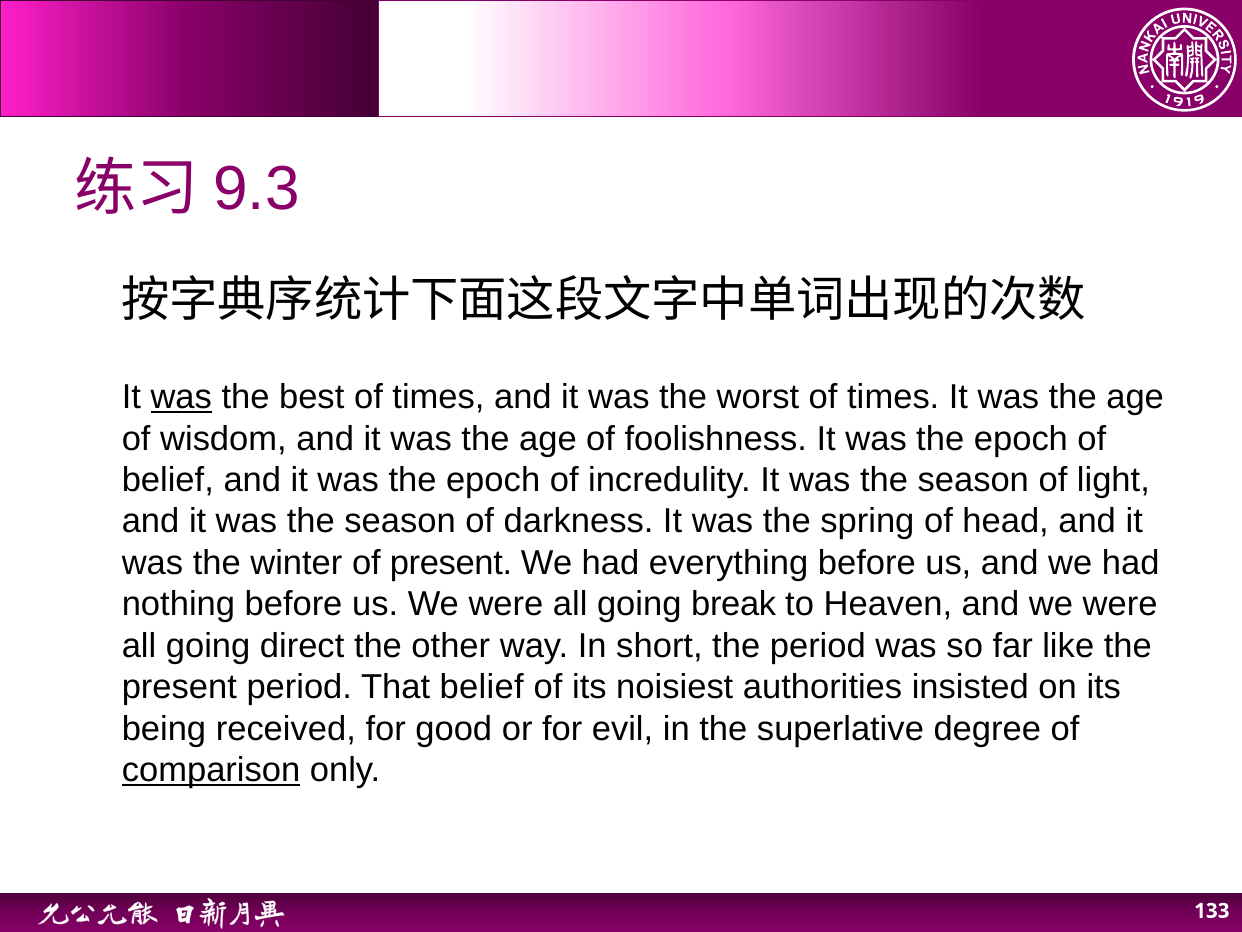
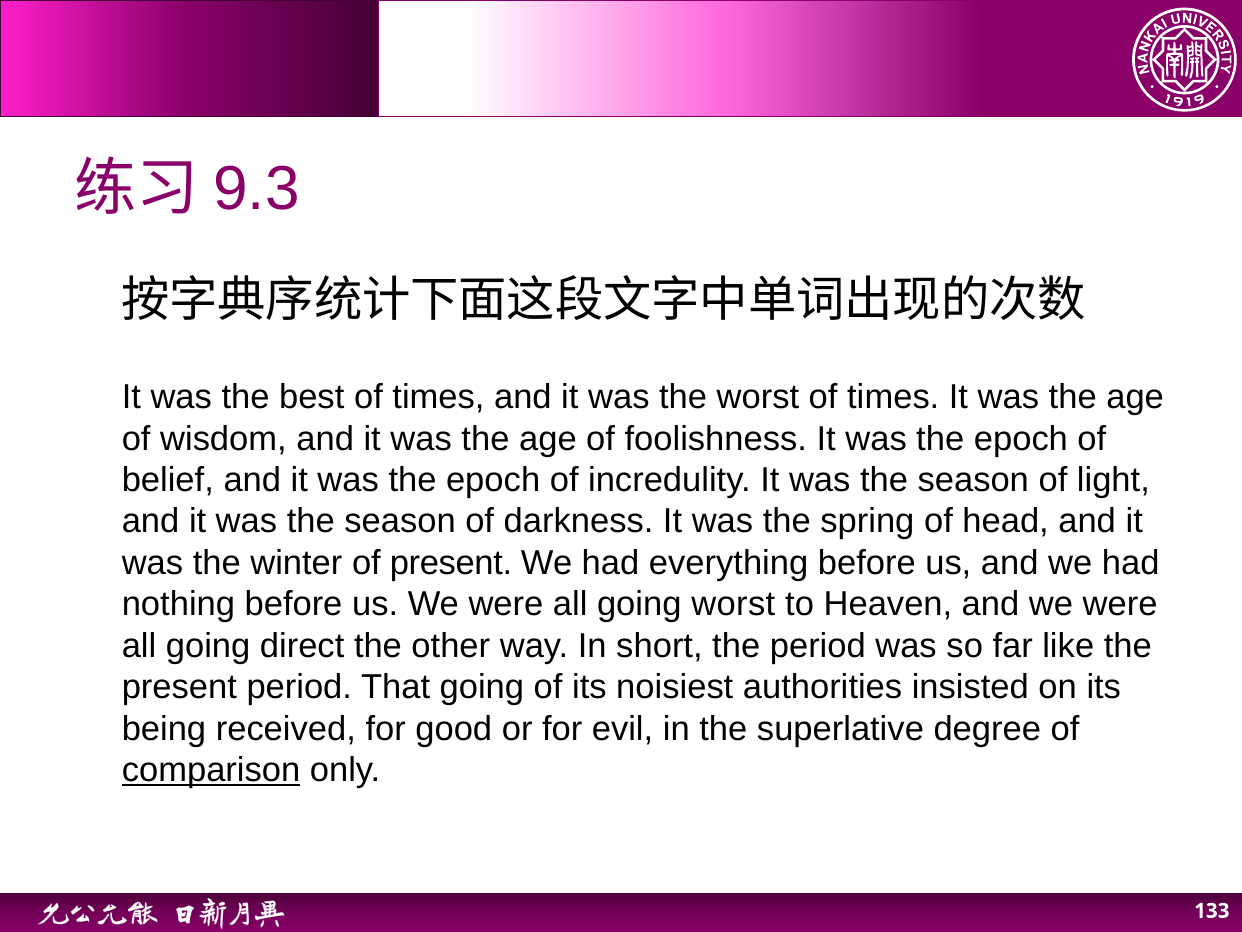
was at (181, 397) underline: present -> none
going break: break -> worst
That belief: belief -> going
